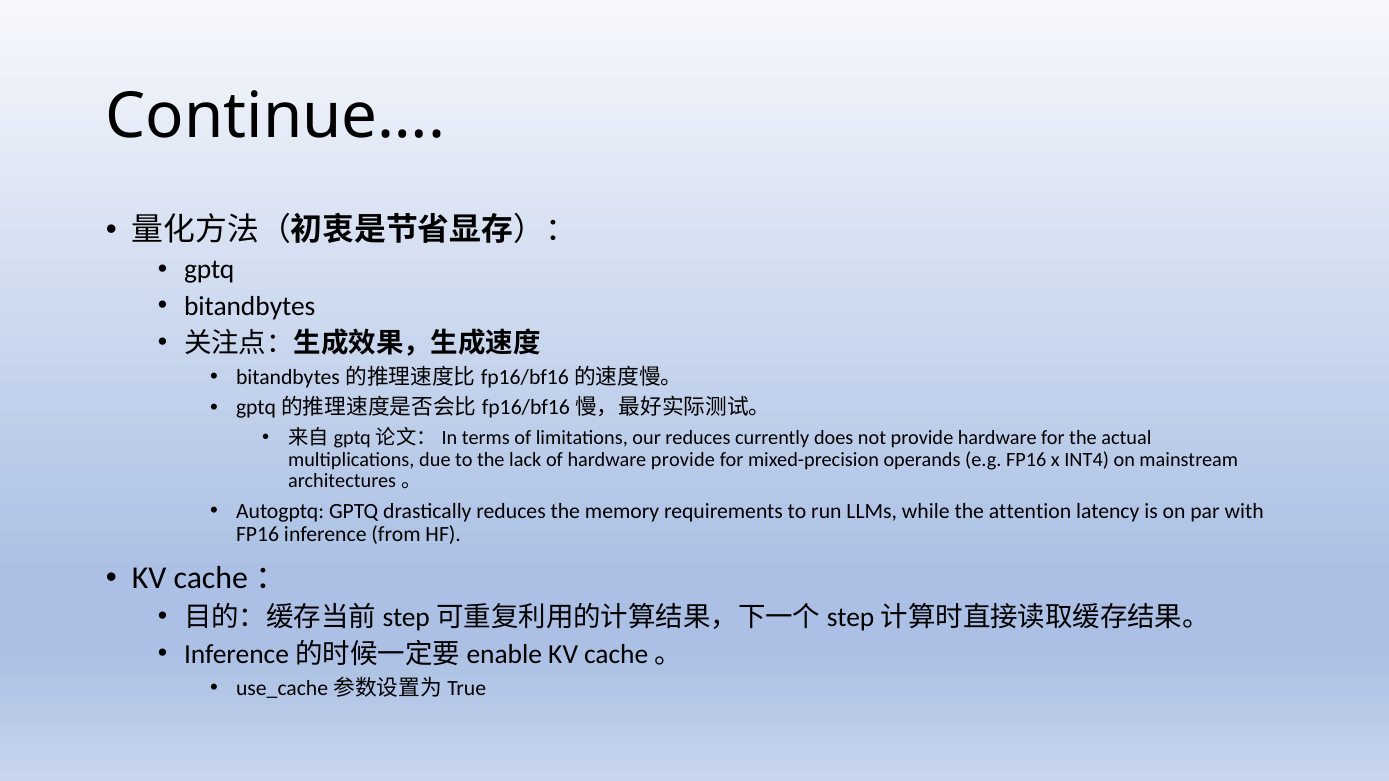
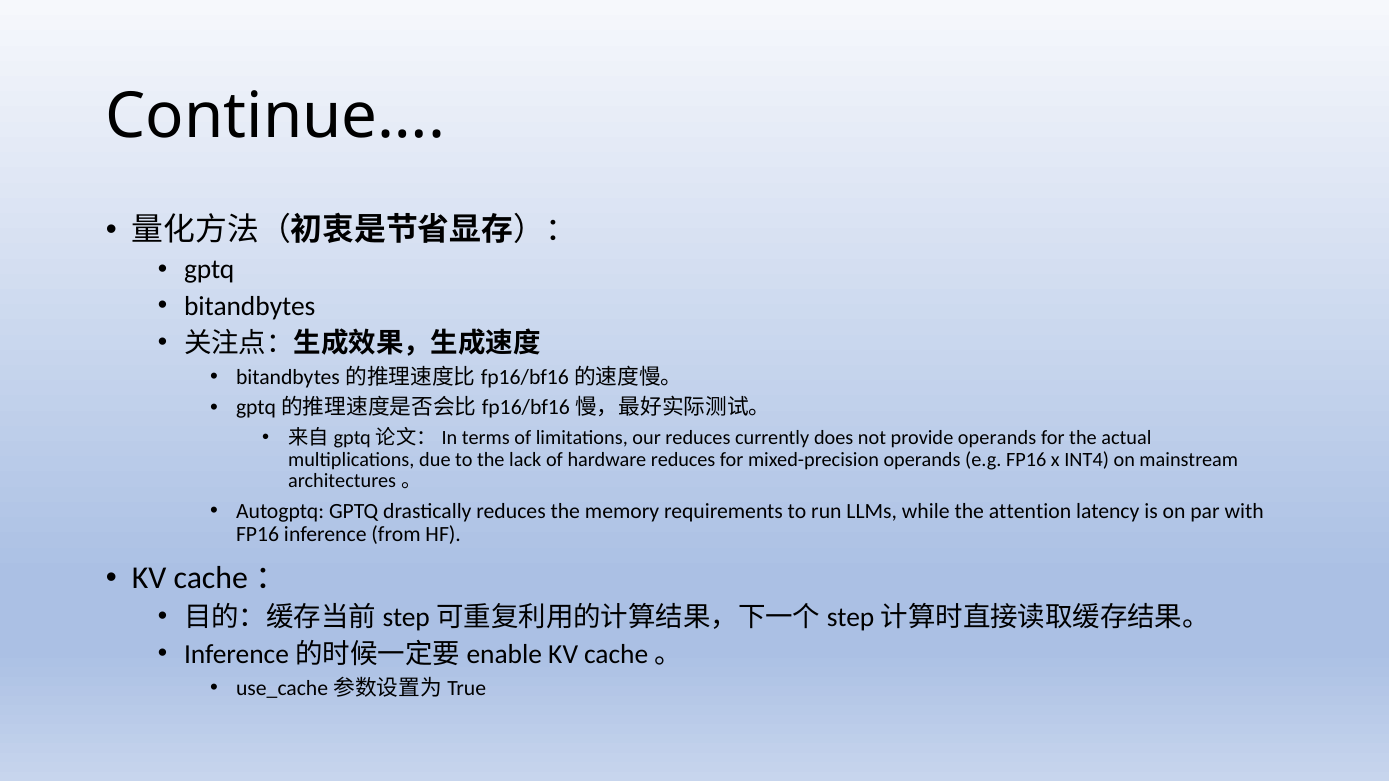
provide hardware: hardware -> operands
hardware provide: provide -> reduces
